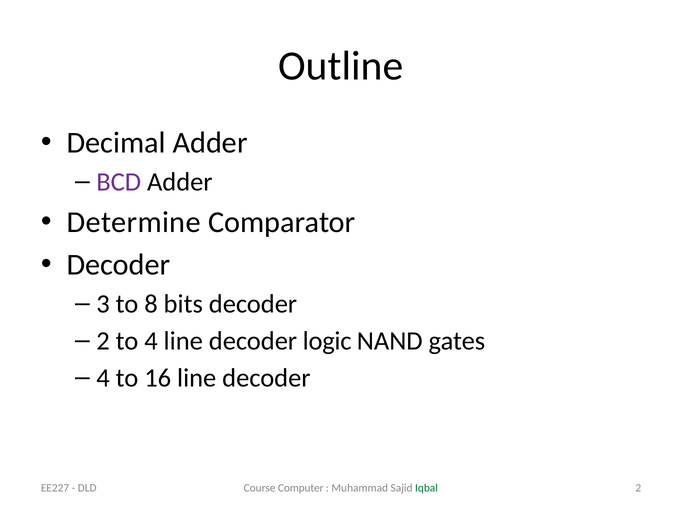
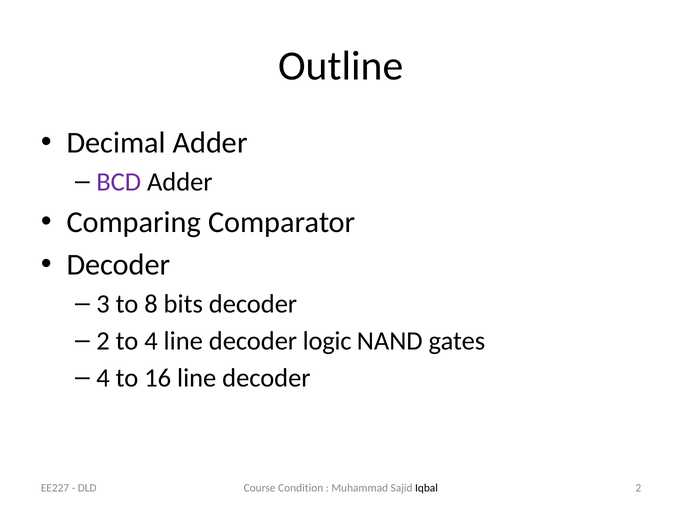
Determine: Determine -> Comparing
Computer: Computer -> Condition
Iqbal colour: green -> black
